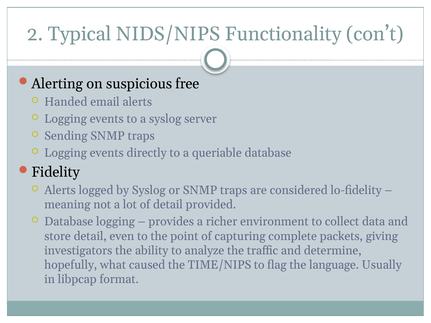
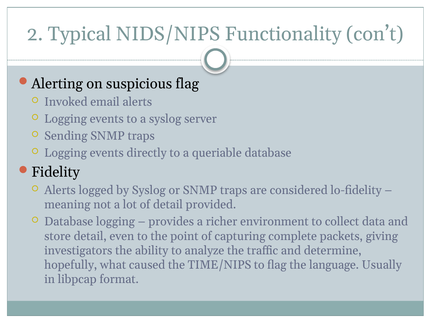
suspicious free: free -> flag
Handed: Handed -> Invoked
